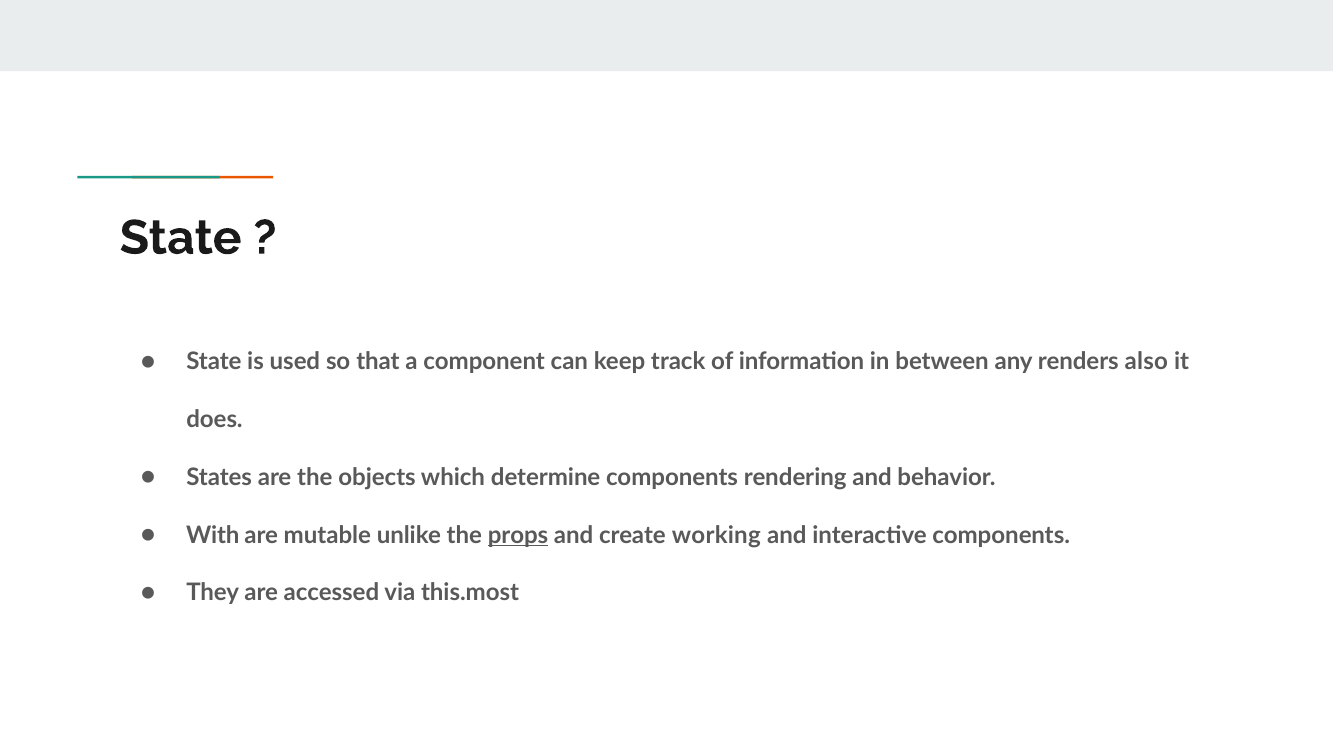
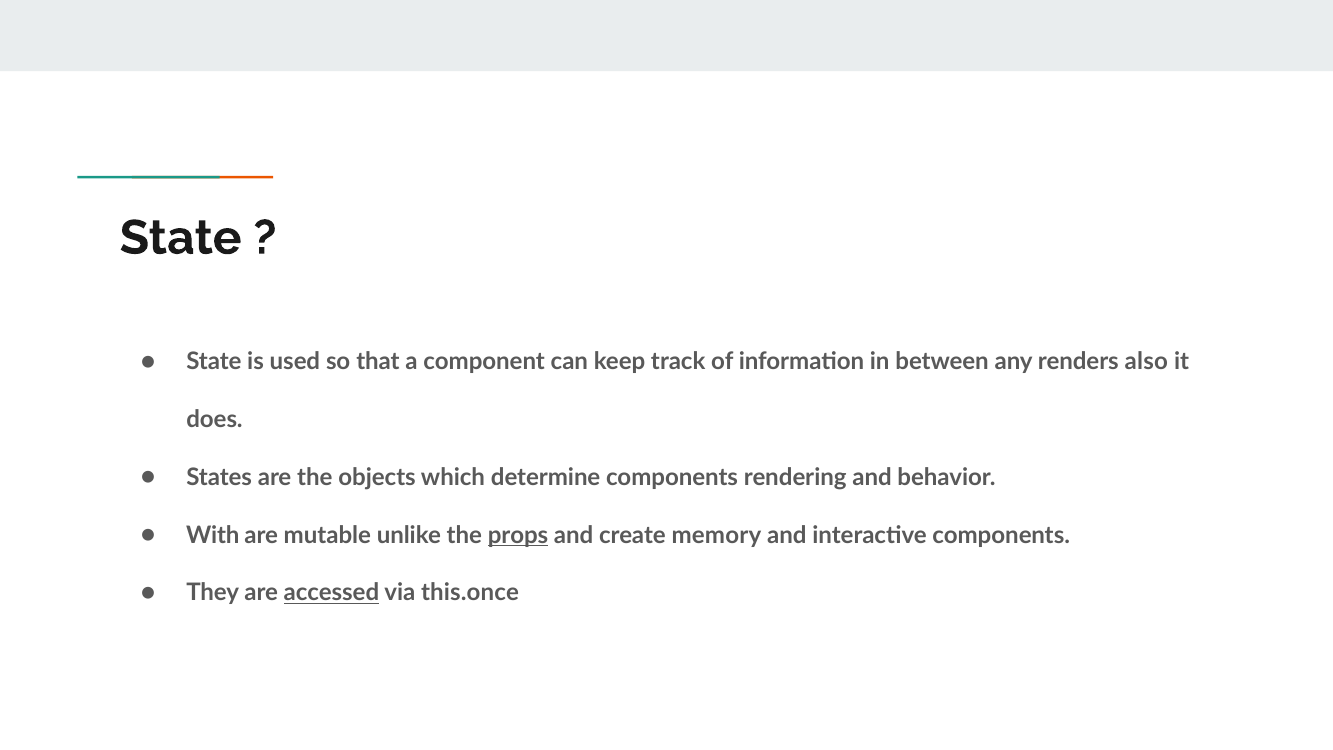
working: working -> memory
accessed underline: none -> present
this.most: this.most -> this.once
